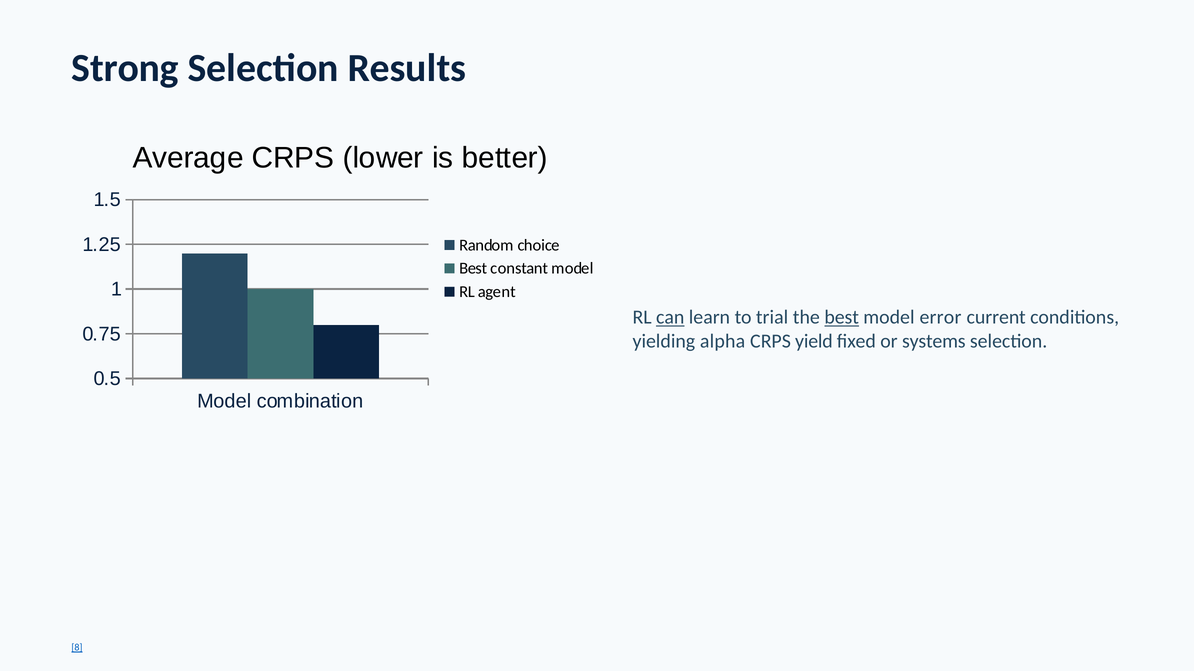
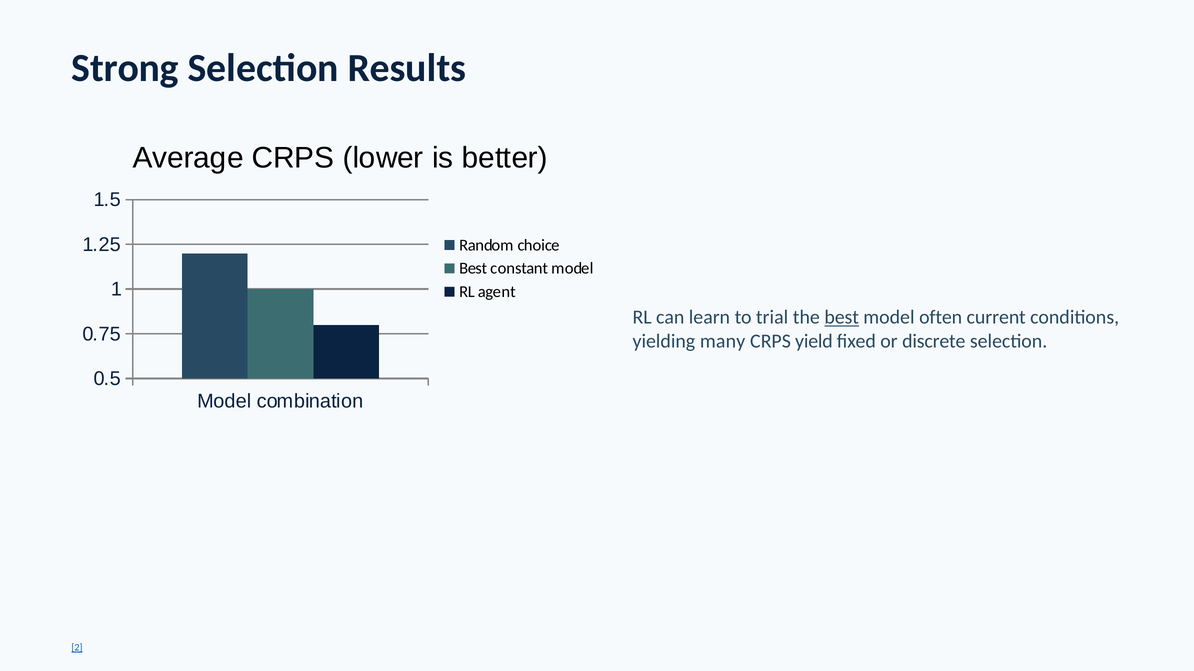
can underline: present -> none
error: error -> often
alpha: alpha -> many
systems: systems -> discrete
8: 8 -> 2
